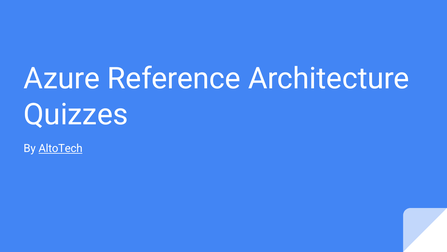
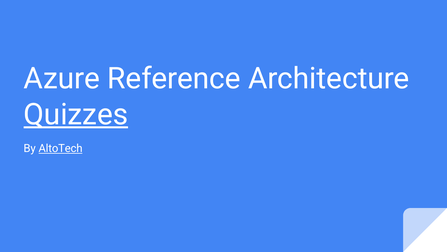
Quizzes underline: none -> present
